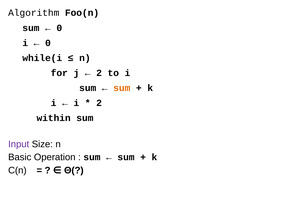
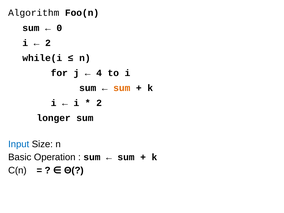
0 at (48, 43): 0 -> 2
2 at (99, 73): 2 -> 4
within: within -> longer
Input colour: purple -> blue
